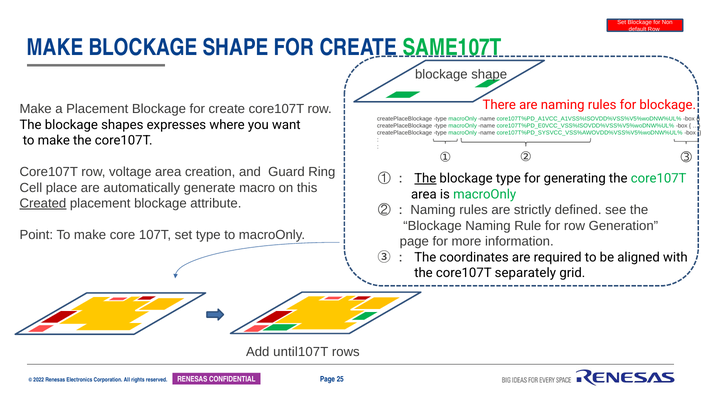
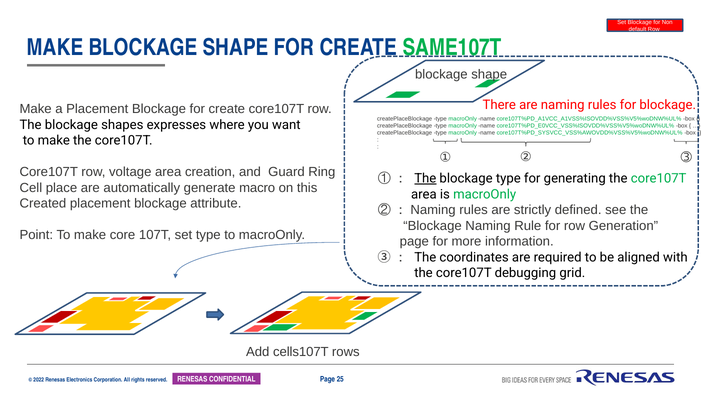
Created underline: present -> none
separately: separately -> debugging
until107T: until107T -> cells107T
